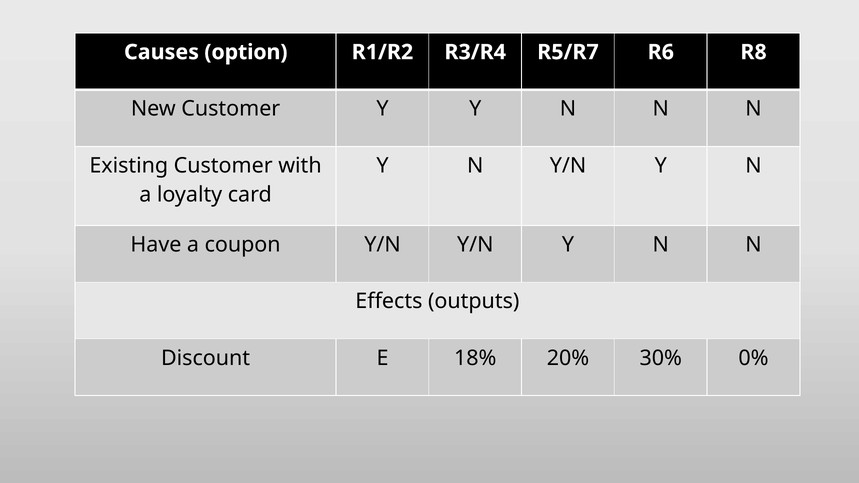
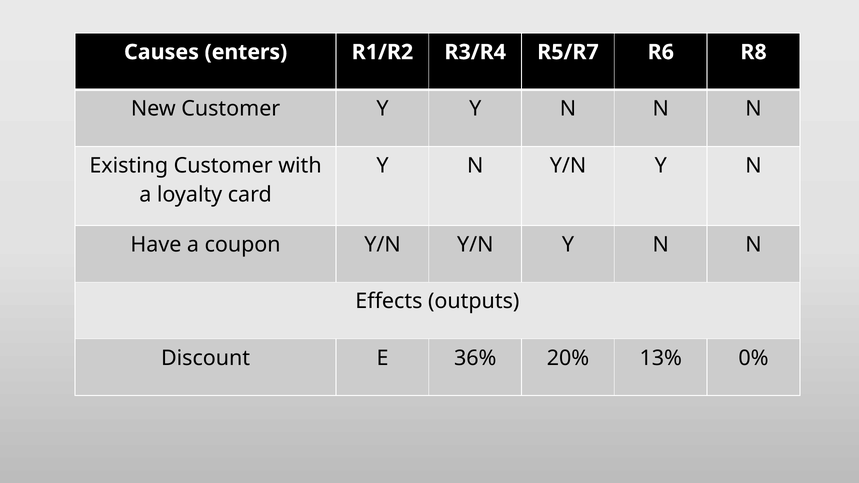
option: option -> enters
18%: 18% -> 36%
30%: 30% -> 13%
